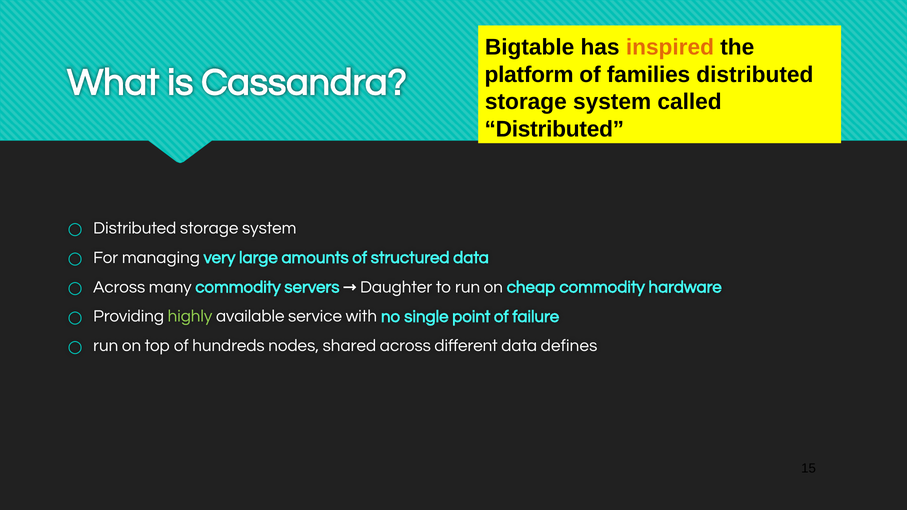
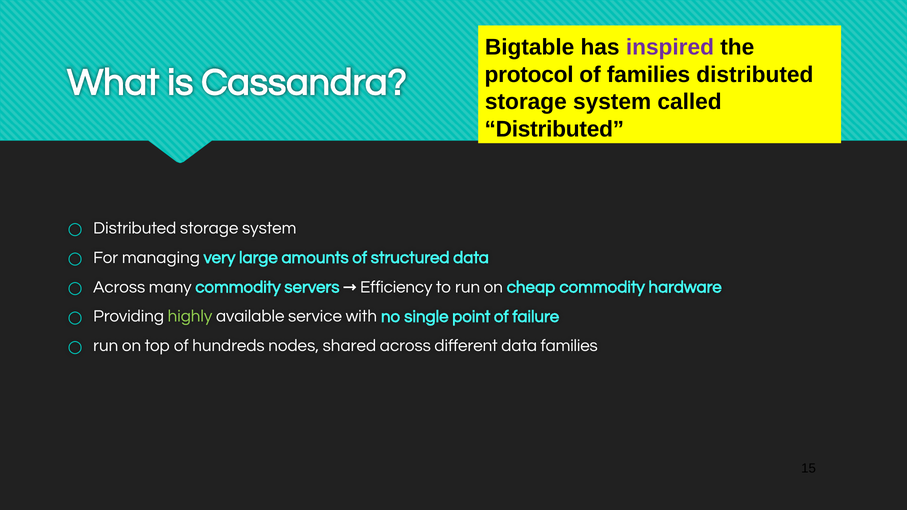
inspired colour: orange -> purple
platform: platform -> protocol
Daughter: Daughter -> Efficiency
data defines: defines -> families
